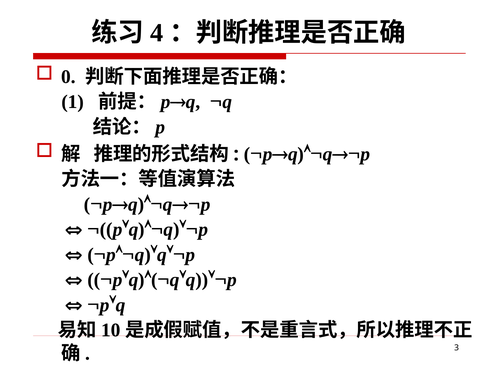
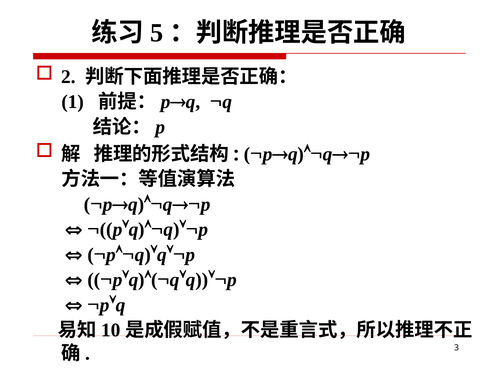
4: 4 -> 5
0: 0 -> 2
